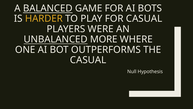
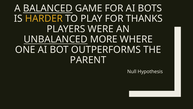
FOR CASUAL: CASUAL -> THANKS
CASUAL at (88, 60): CASUAL -> PARENT
